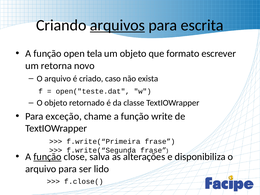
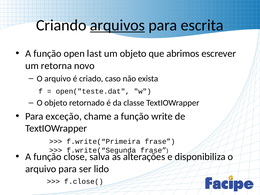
tela: tela -> last
formato: formato -> abrimos
função at (47, 157) underline: present -> none
